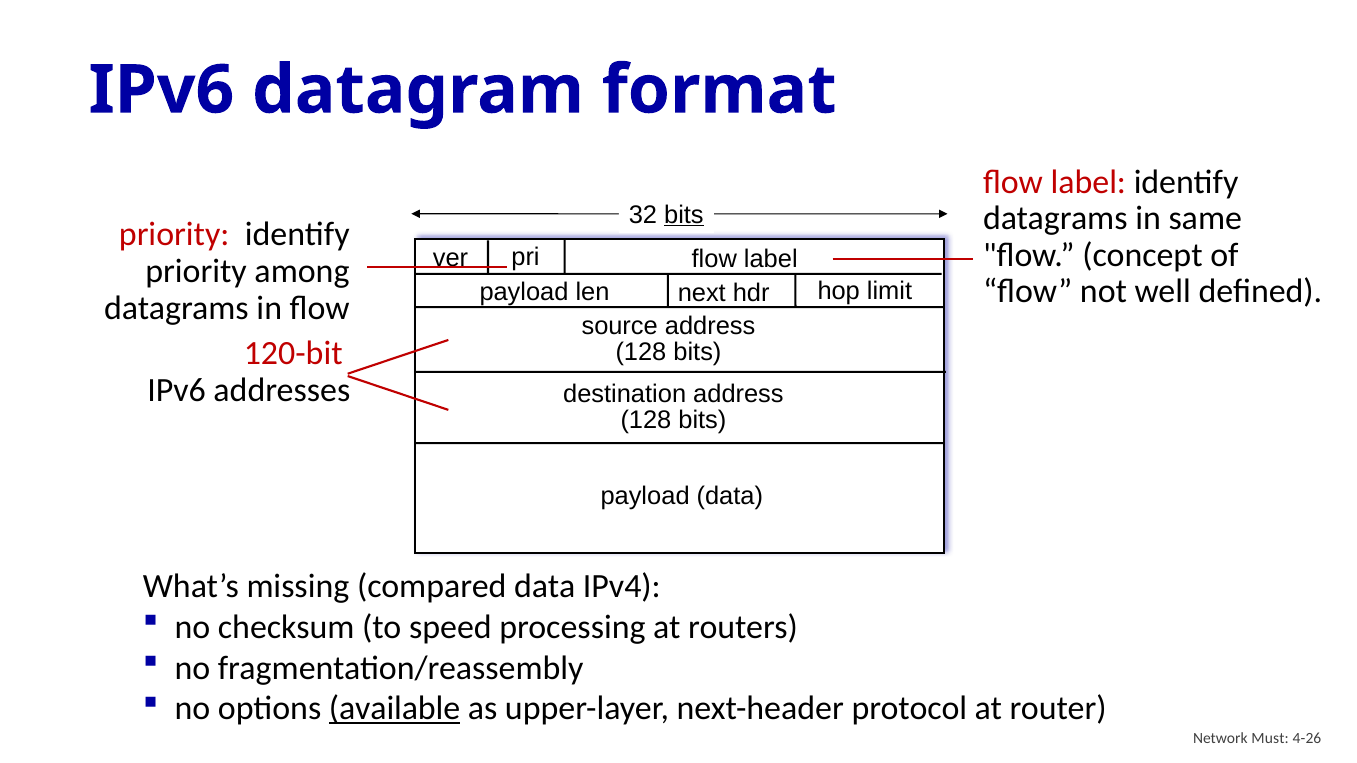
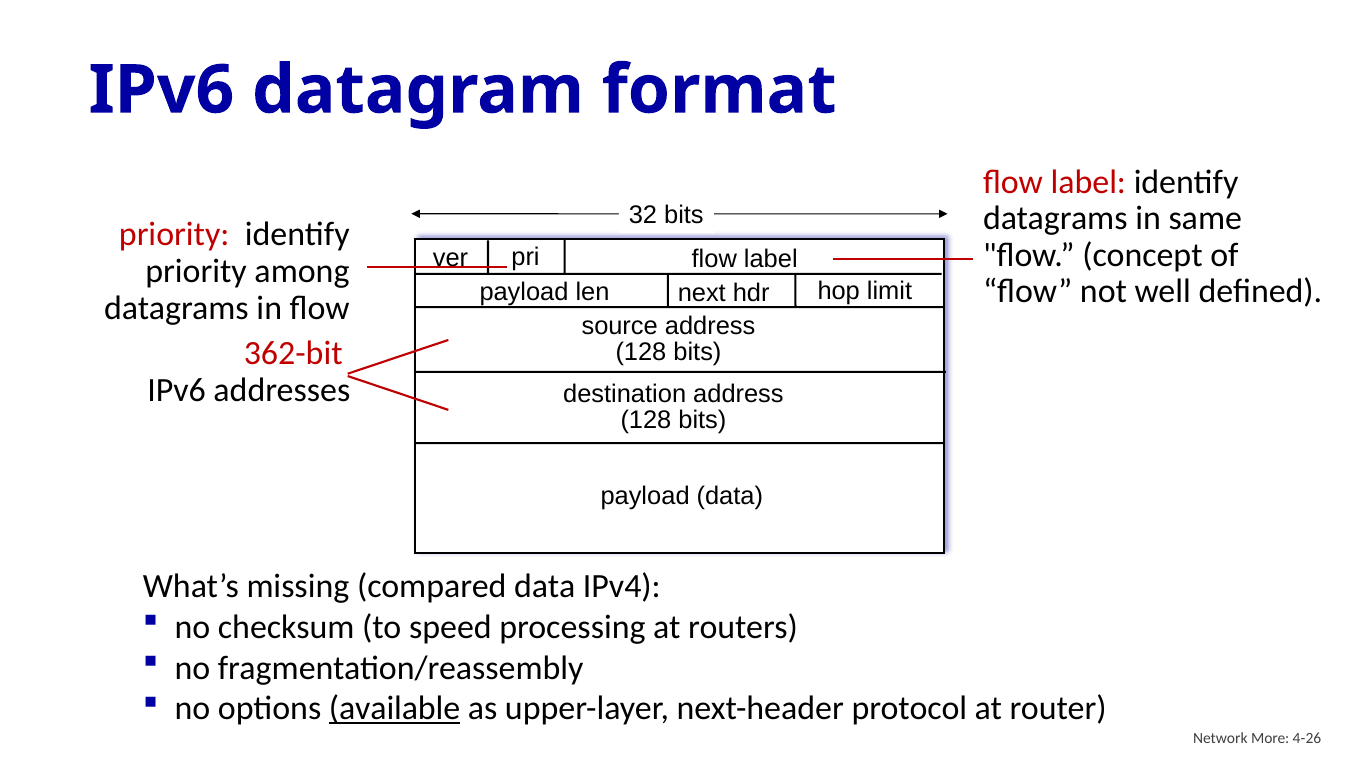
bits at (684, 215) underline: present -> none
120-bit: 120-bit -> 362-bit
Must: Must -> More
